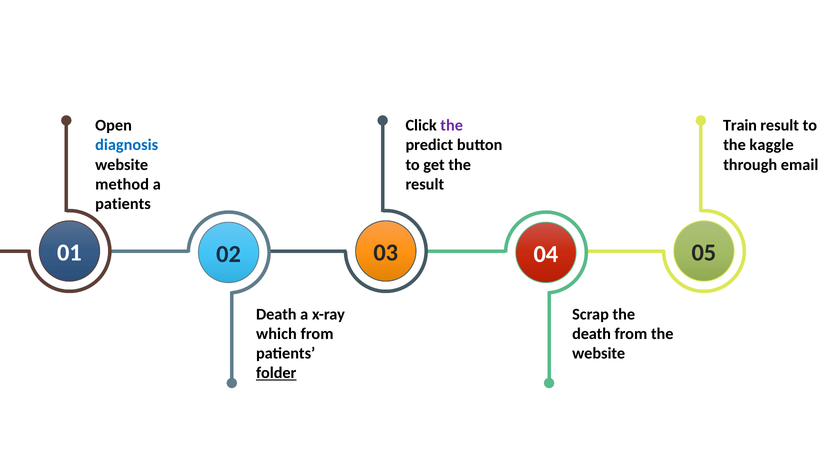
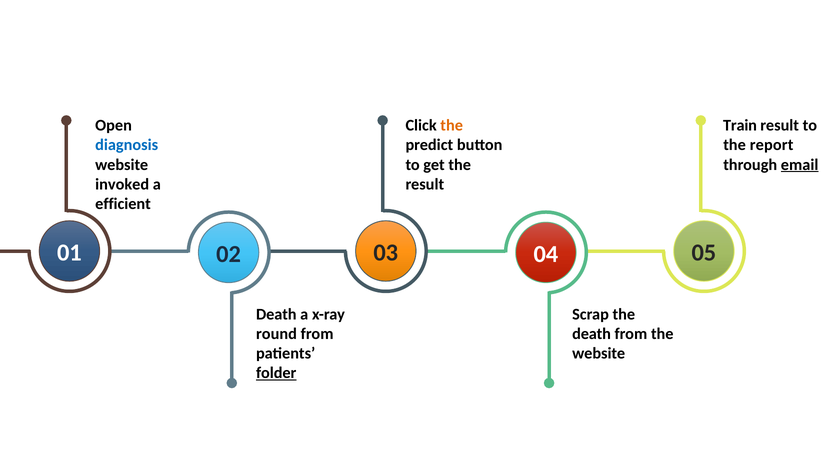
the at (452, 126) colour: purple -> orange
kaggle: kaggle -> report
email underline: none -> present
method: method -> invoked
patients at (123, 204): patients -> efficient
which: which -> round
